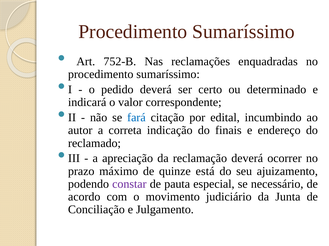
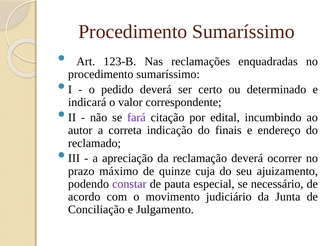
752-B: 752-B -> 123-B
fará colour: blue -> purple
está: está -> cuja
